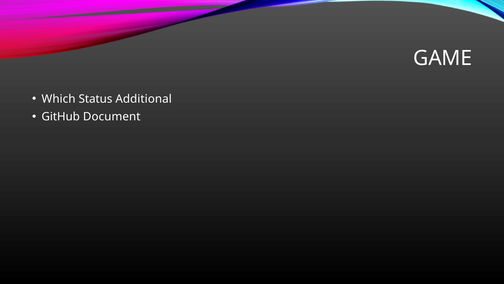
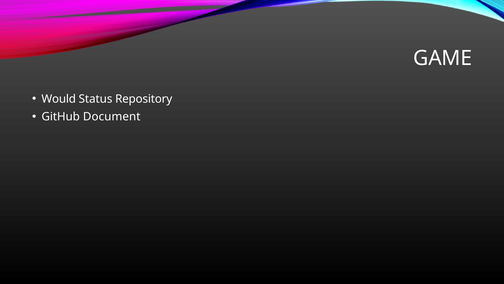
Which: Which -> Would
Additional: Additional -> Repository
